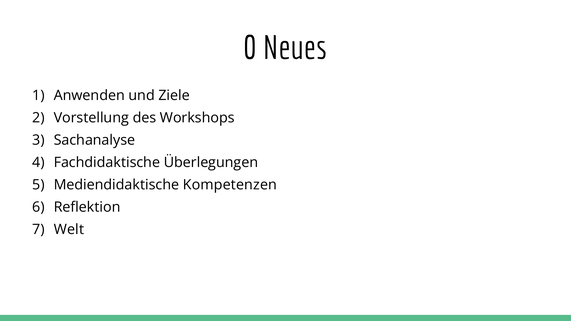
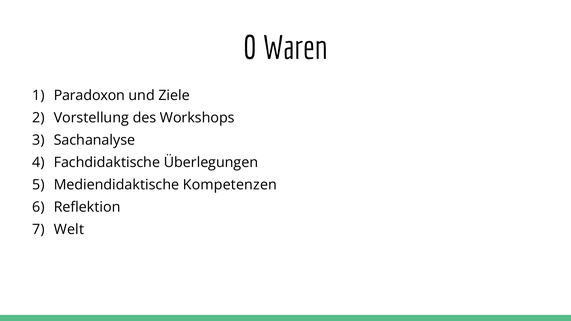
Neues: Neues -> Waren
Anwenden: Anwenden -> Paradoxon
